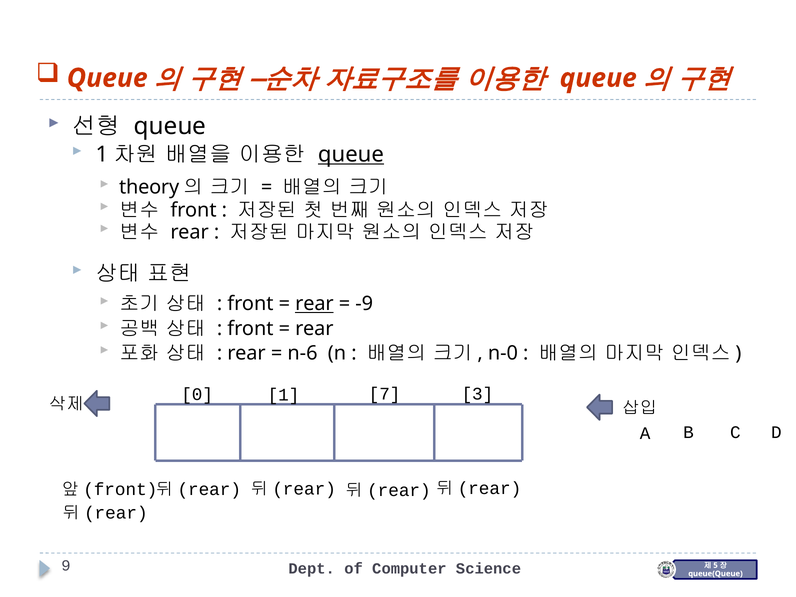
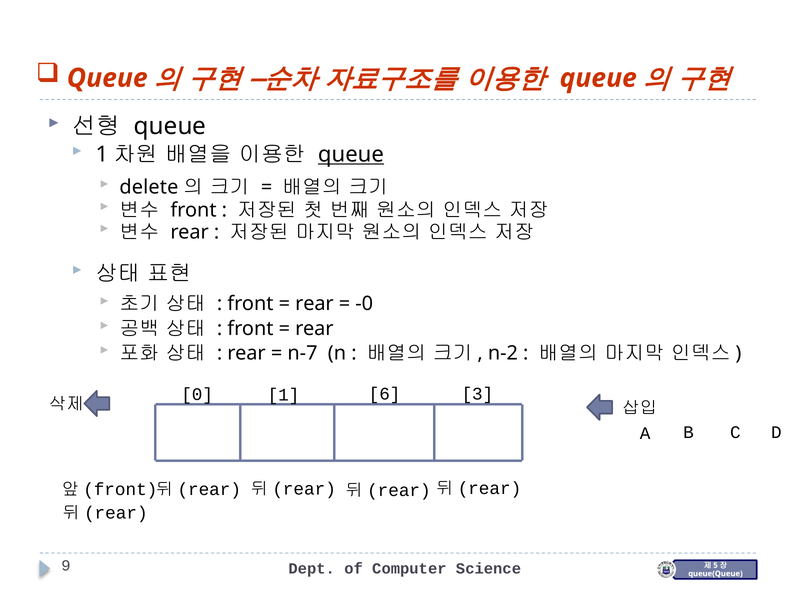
theory: theory -> delete
rear at (314, 304) underline: present -> none
-9: -9 -> -0
n-6: n-6 -> n-7
n-0: n-0 -> n-2
7: 7 -> 6
